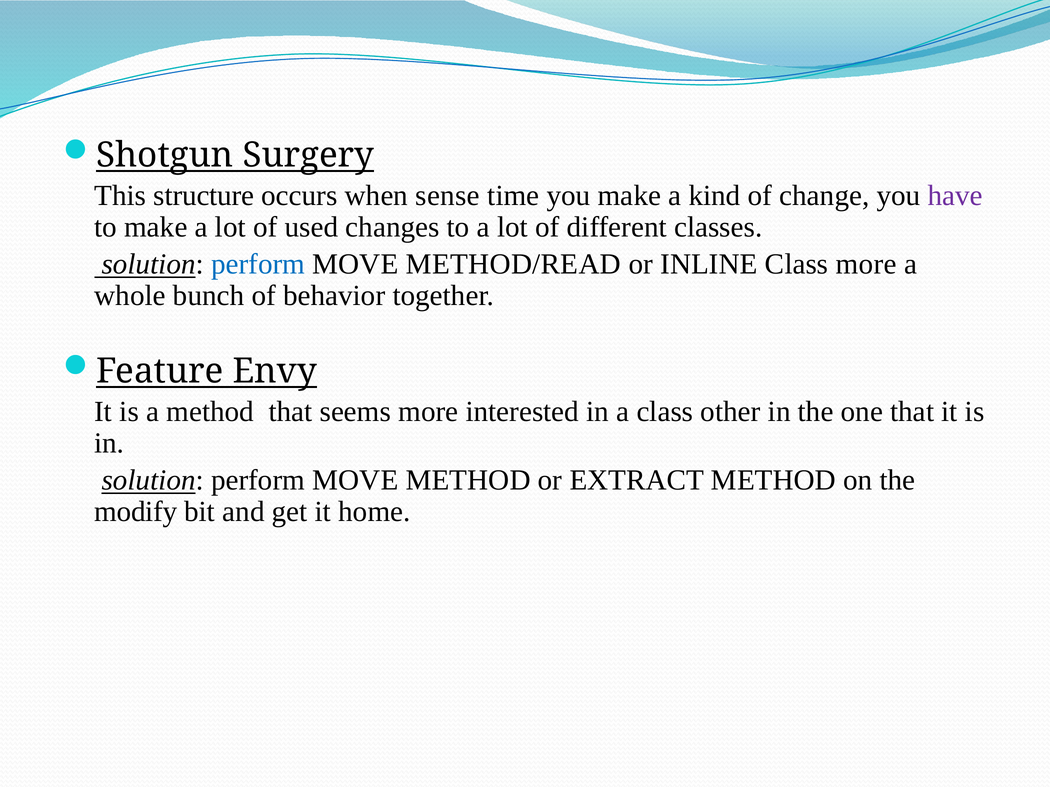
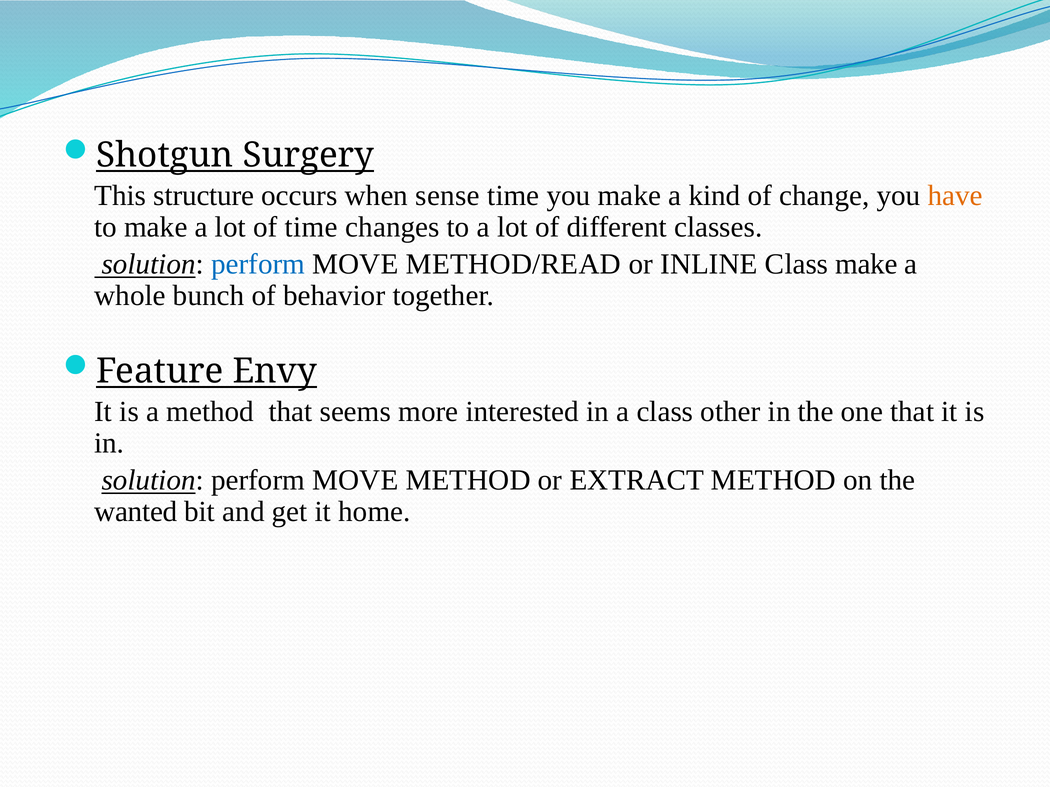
have colour: purple -> orange
of used: used -> time
Class more: more -> make
modify: modify -> wanted
